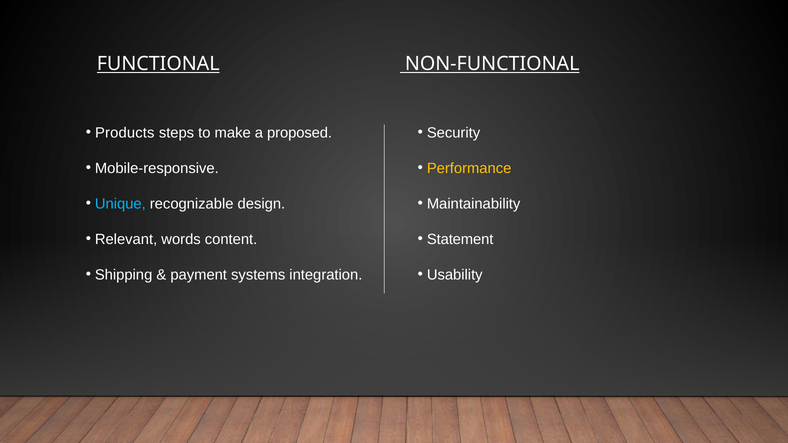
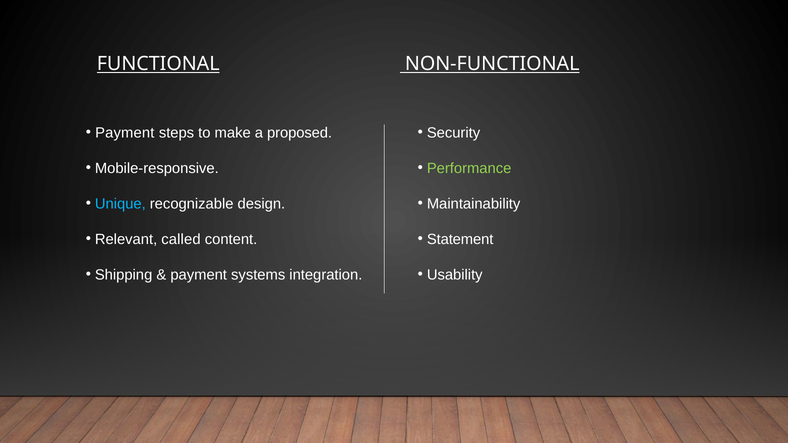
Products at (125, 133): Products -> Payment
Performance colour: yellow -> light green
words: words -> called
